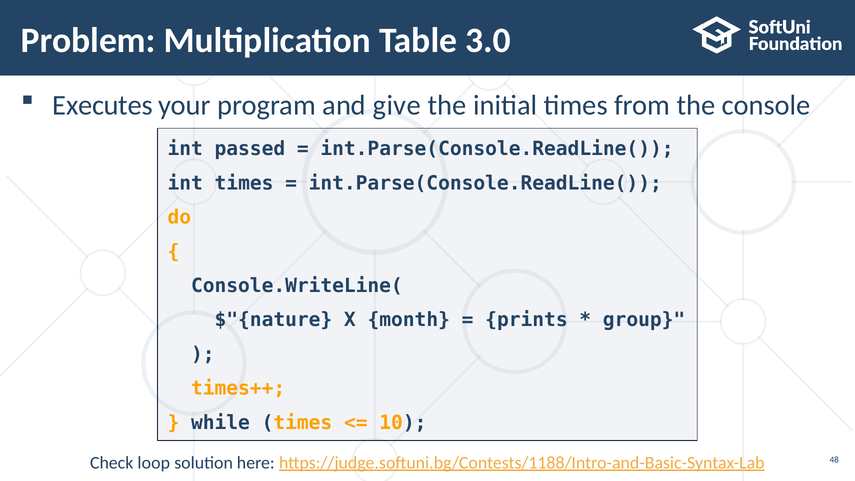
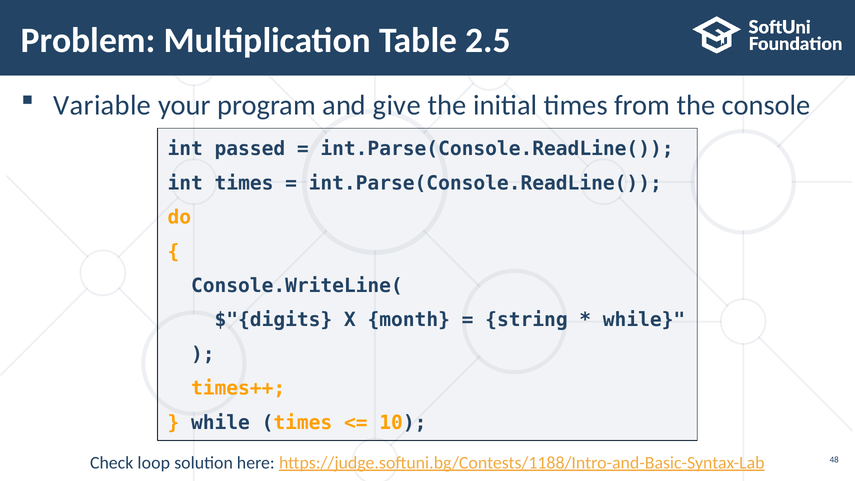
3.0: 3.0 -> 2.5
Executes: Executes -> Variable
$"{nature: $"{nature -> $"{digits
prints: prints -> string
group at (644, 320): group -> while
